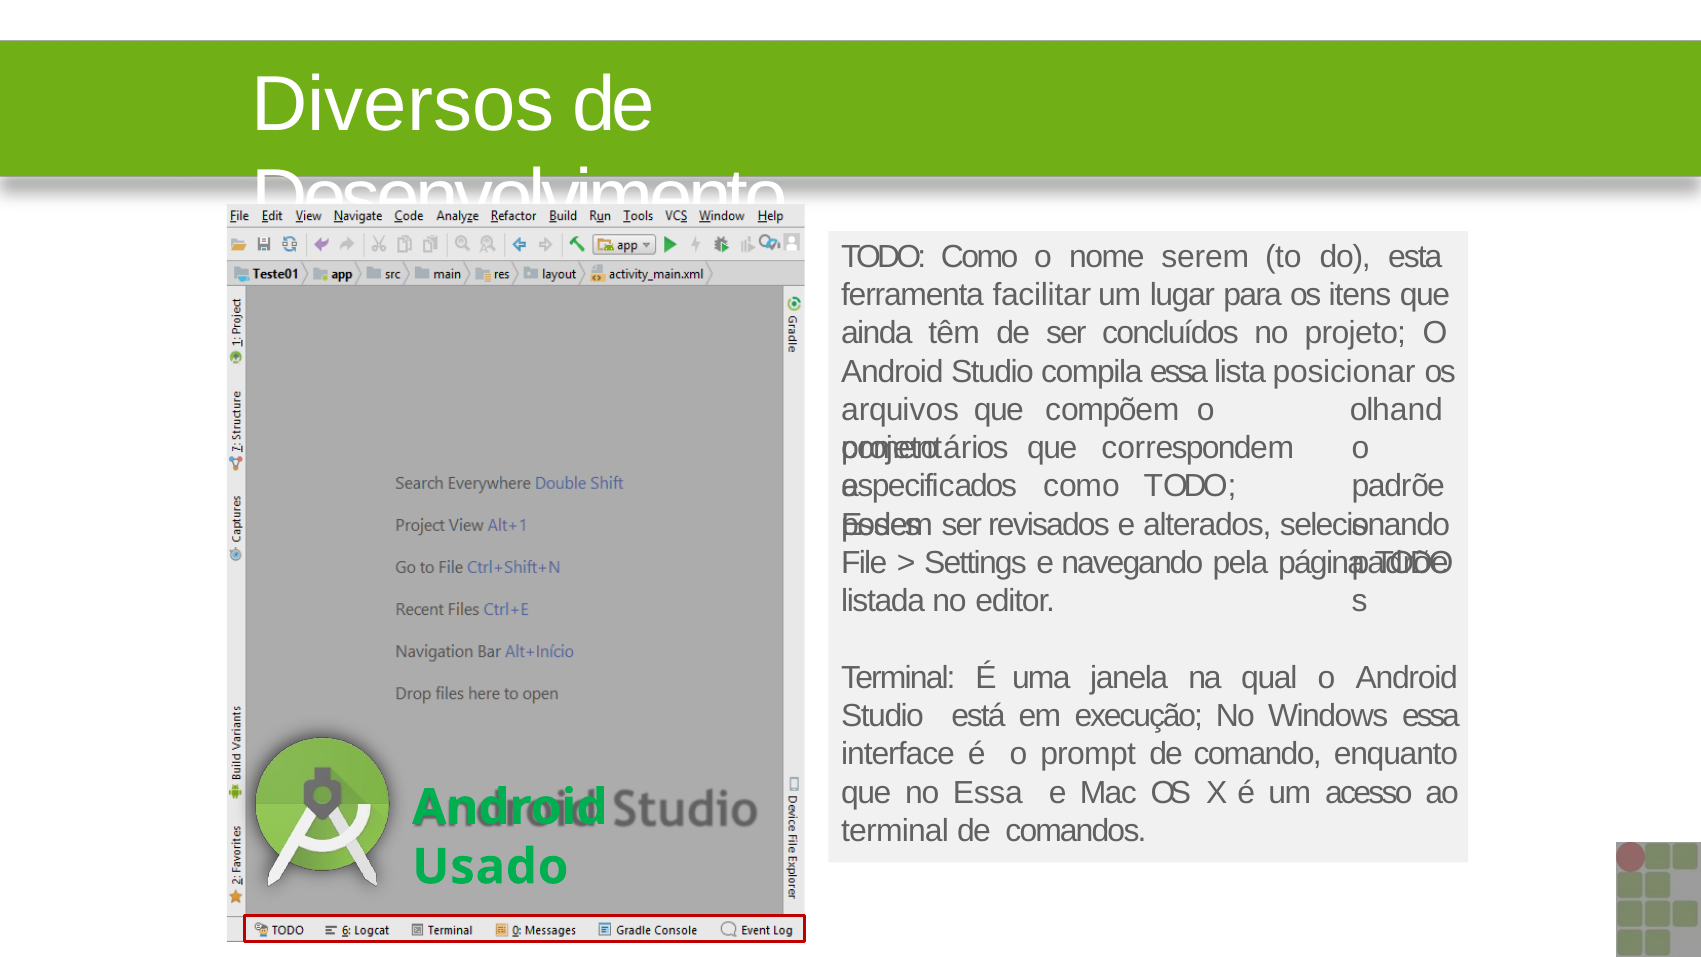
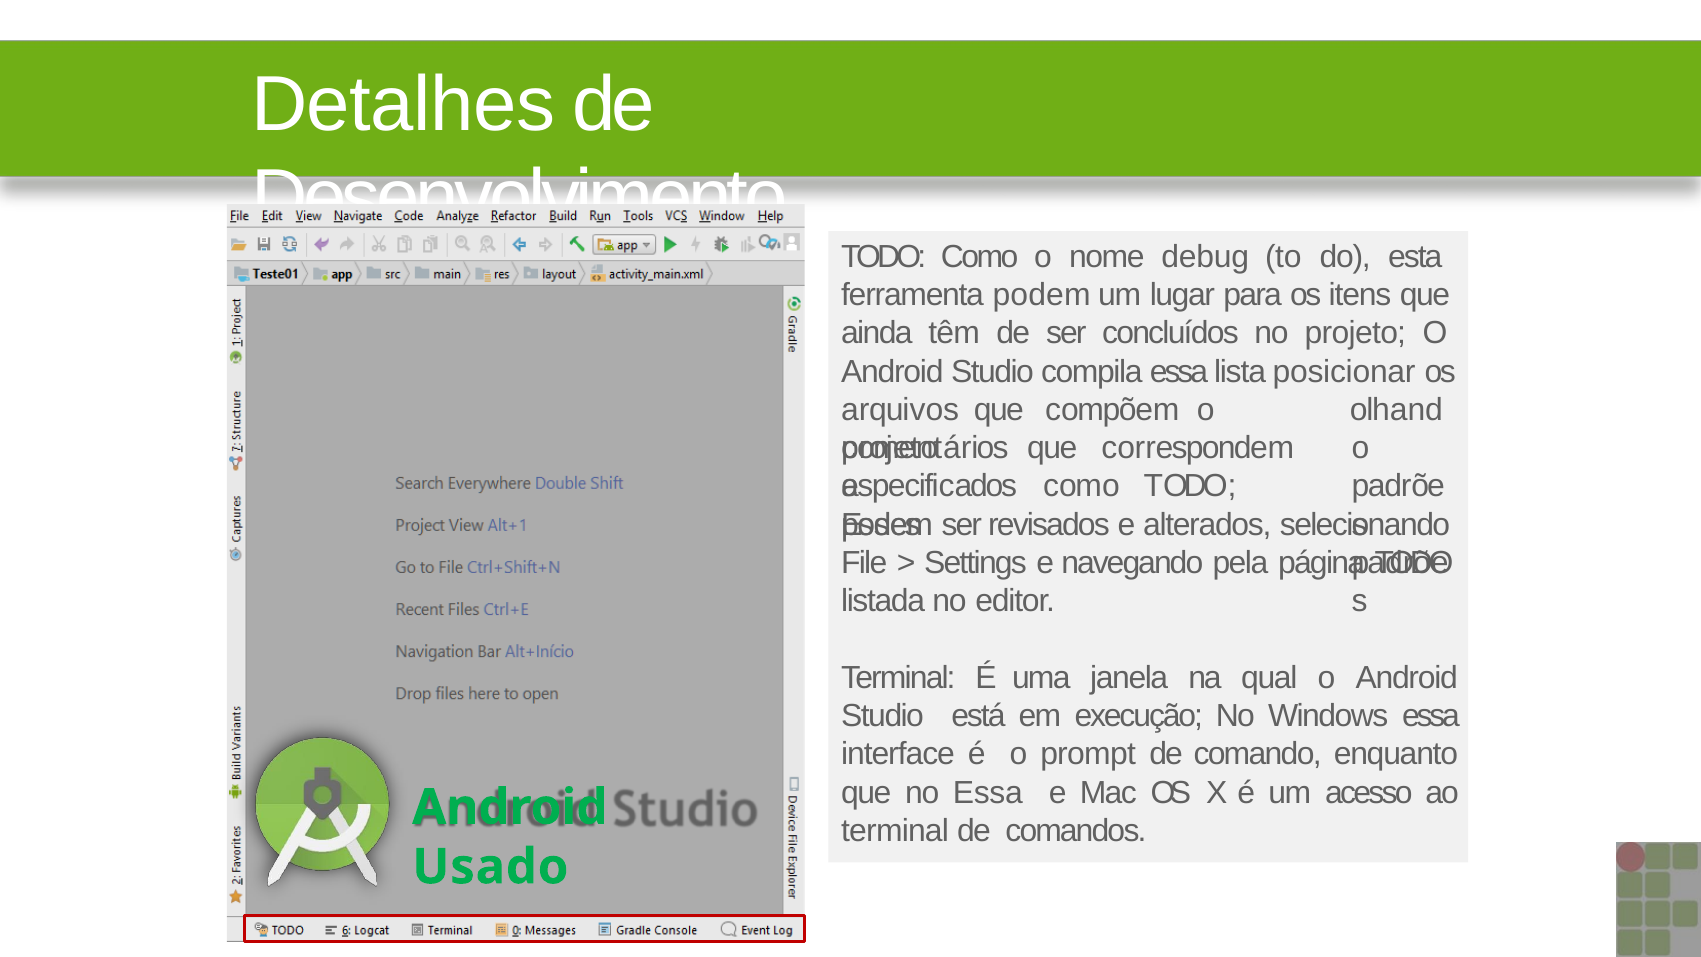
Diversos: Diversos -> Detalhes
serem: serem -> debug
ferramenta facilitar: facilitar -> podem
